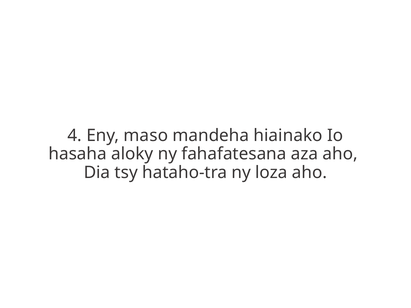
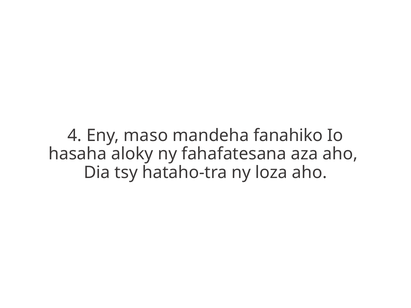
hiainako: hiainako -> fanahiko
